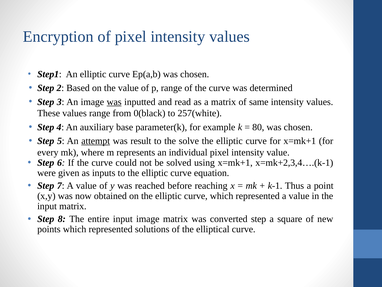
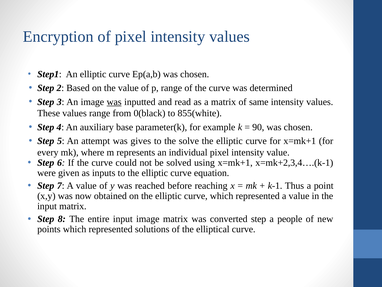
257(white: 257(white -> 855(white
80: 80 -> 90
attempt underline: present -> none
result: result -> gives
square: square -> people
